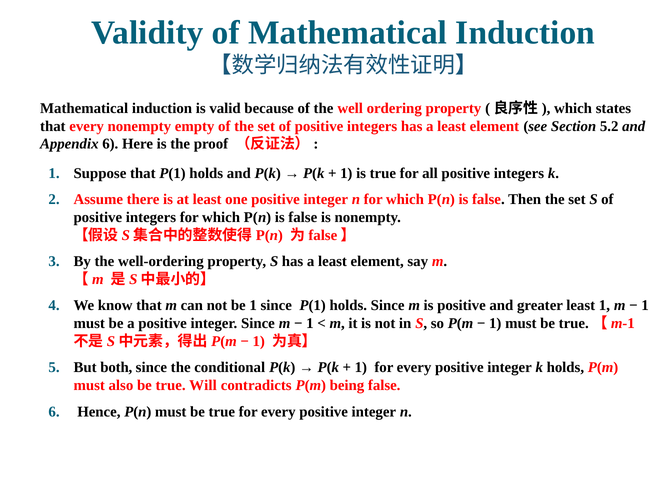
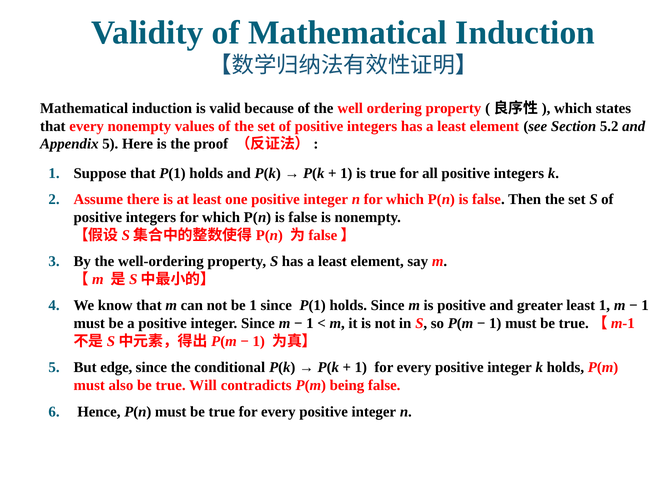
empty: empty -> values
Appendix 6: 6 -> 5
both: both -> edge
